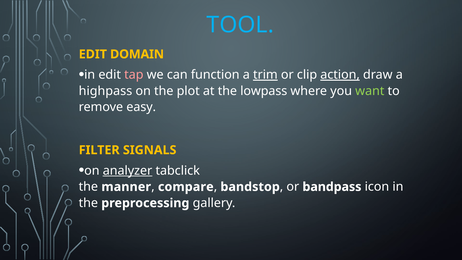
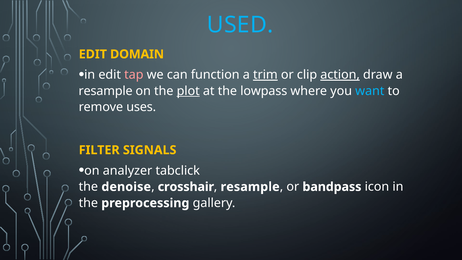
TOOL: TOOL -> USED
highpass at (105, 91): highpass -> resample
plot underline: none -> present
want colour: light green -> light blue
easy: easy -> uses
analyzer underline: present -> none
manner: manner -> denoise
compare: compare -> crosshair
bandstop at (250, 187): bandstop -> resample
